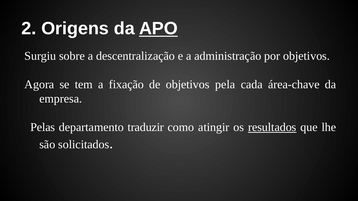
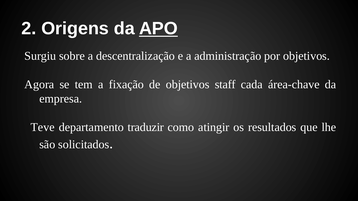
pela: pela -> staff
Pelas: Pelas -> Teve
resultados underline: present -> none
